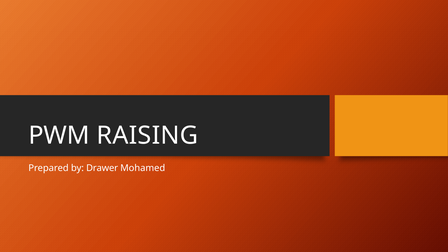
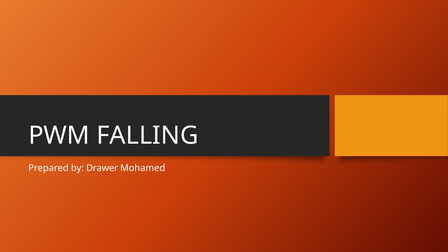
RAISING: RAISING -> FALLING
